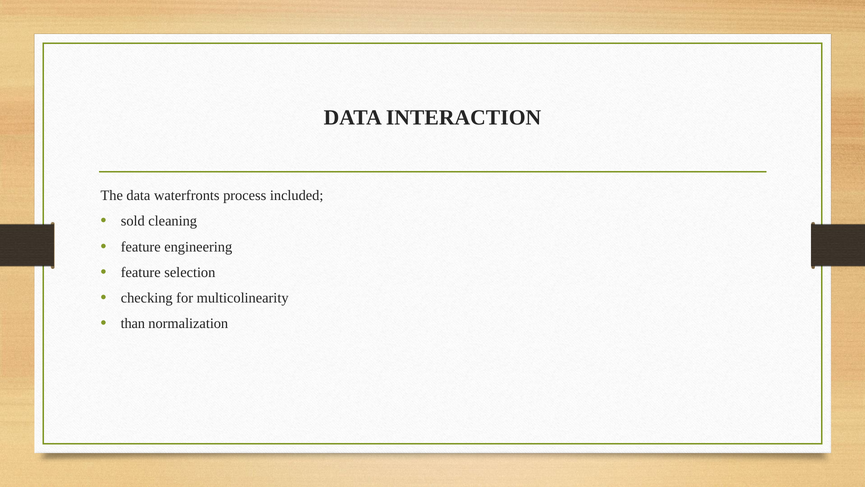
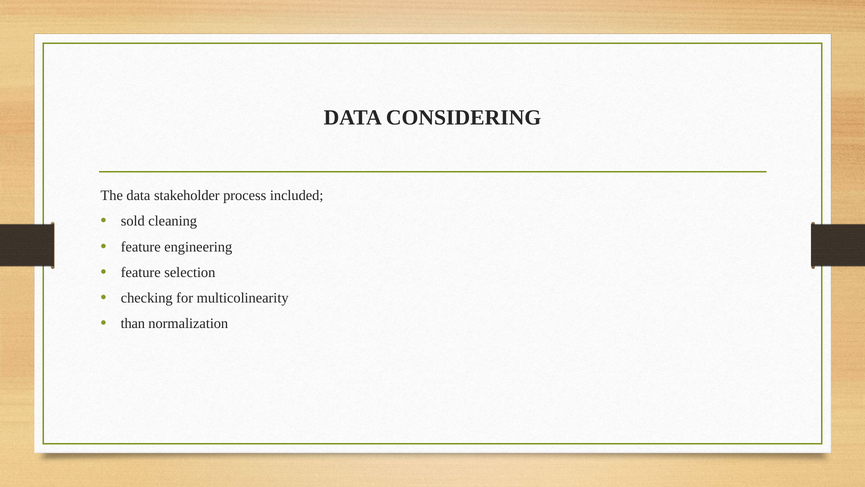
INTERACTION: INTERACTION -> CONSIDERING
waterfronts: waterfronts -> stakeholder
